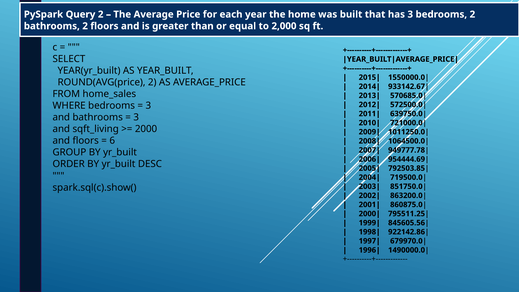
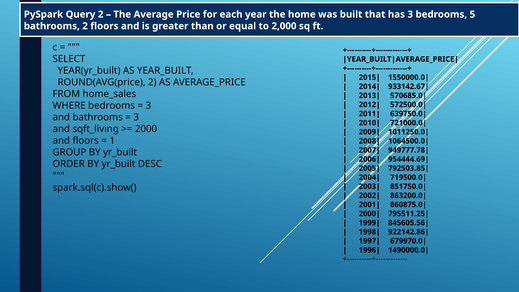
bedrooms 2: 2 -> 5
6: 6 -> 1
